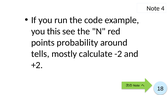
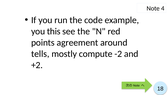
probability: probability -> agreement
calculate: calculate -> compute
